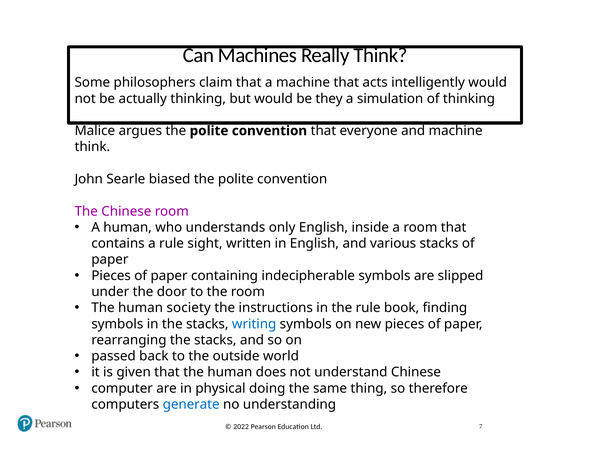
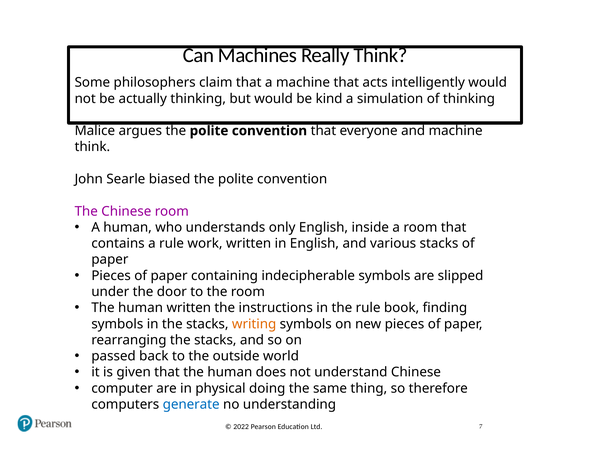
they: they -> kind
sight: sight -> work
human society: society -> written
writing colour: blue -> orange
